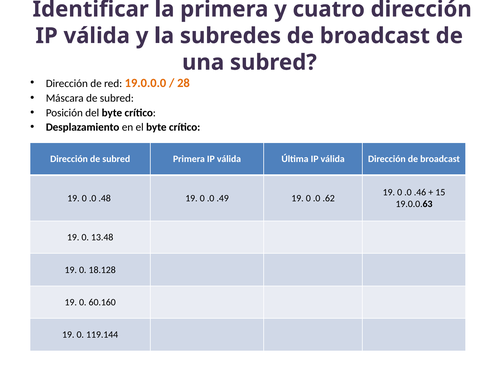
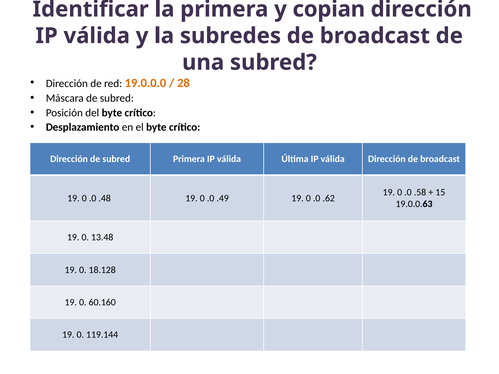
cuatro: cuatro -> copian
.46: .46 -> .58
